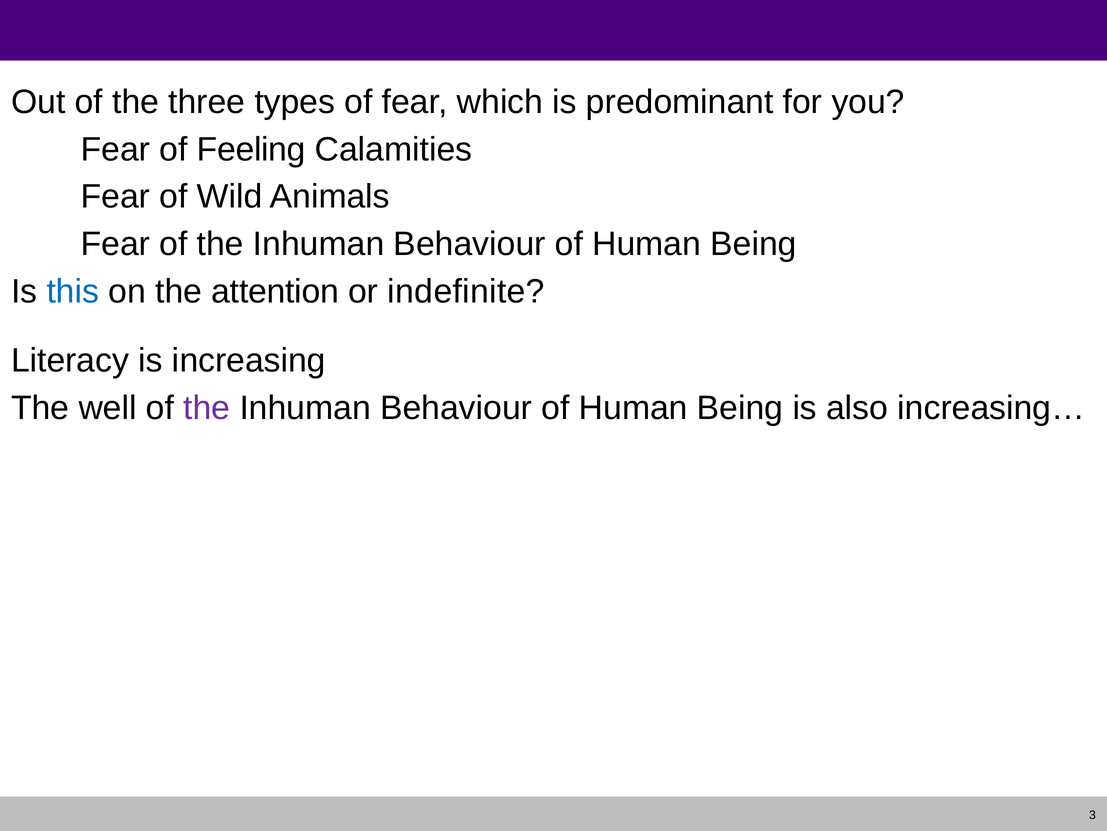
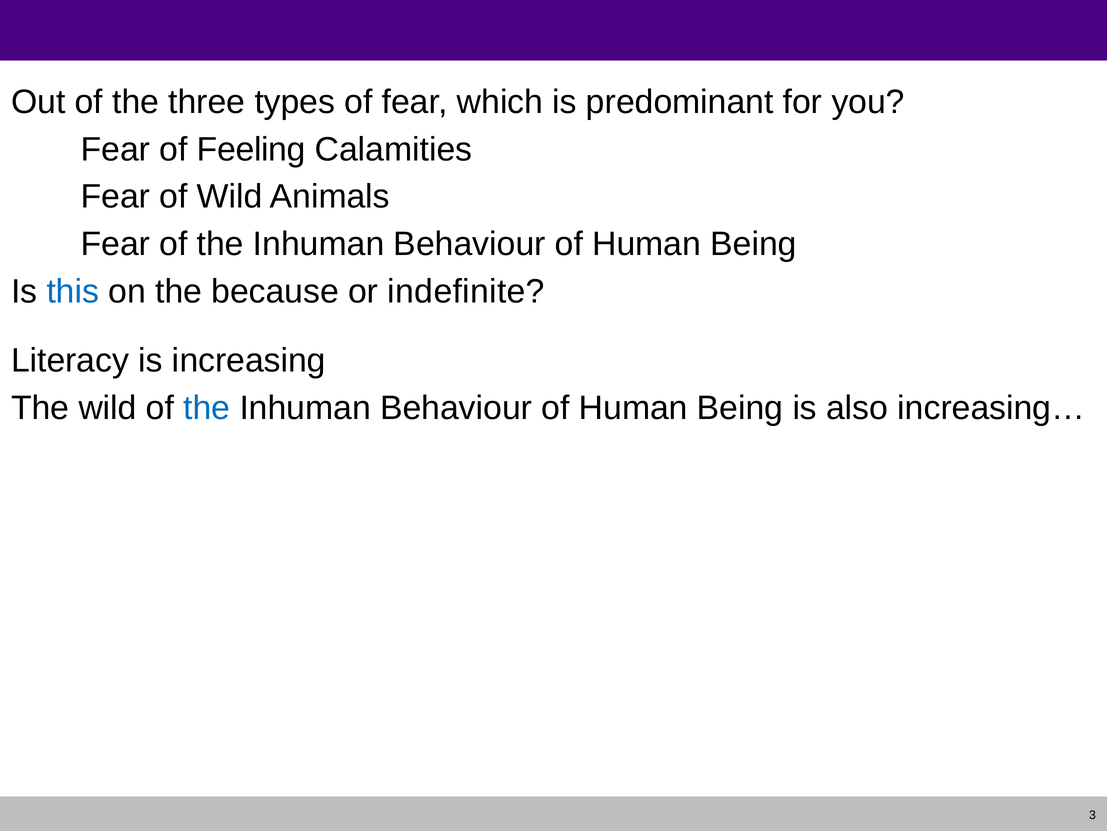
attention: attention -> because
The well: well -> wild
the at (207, 408) colour: purple -> blue
